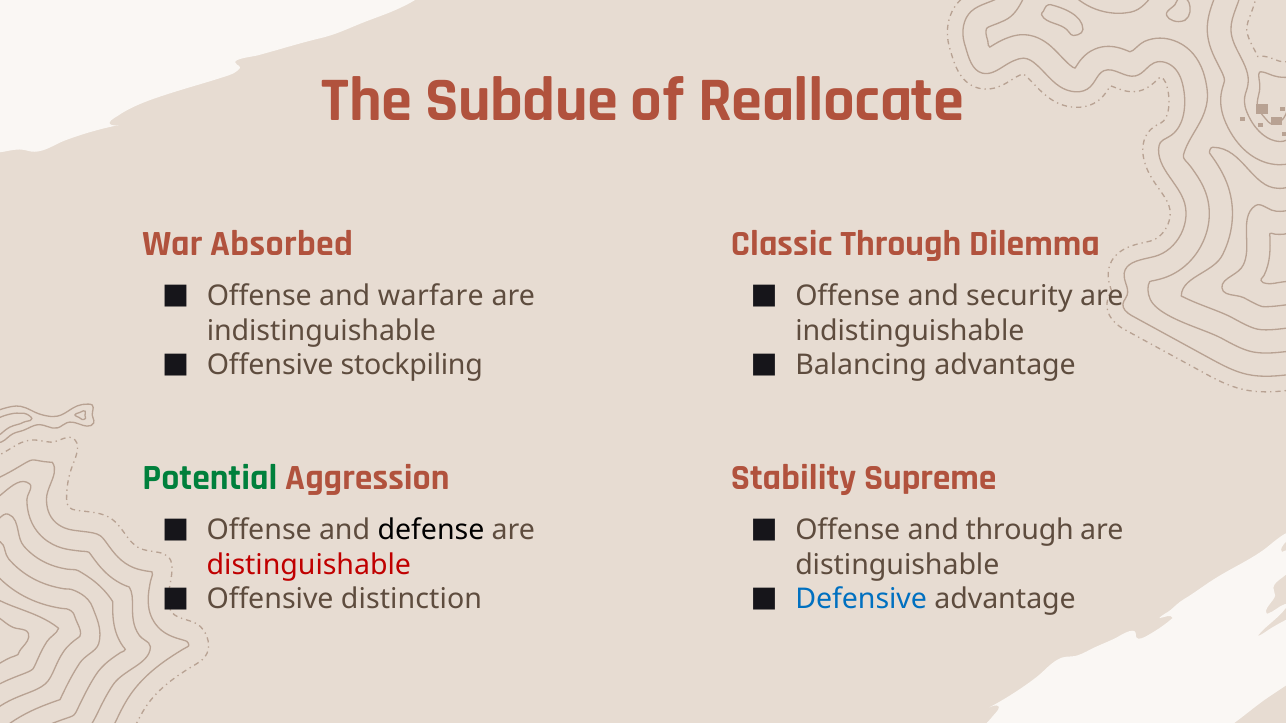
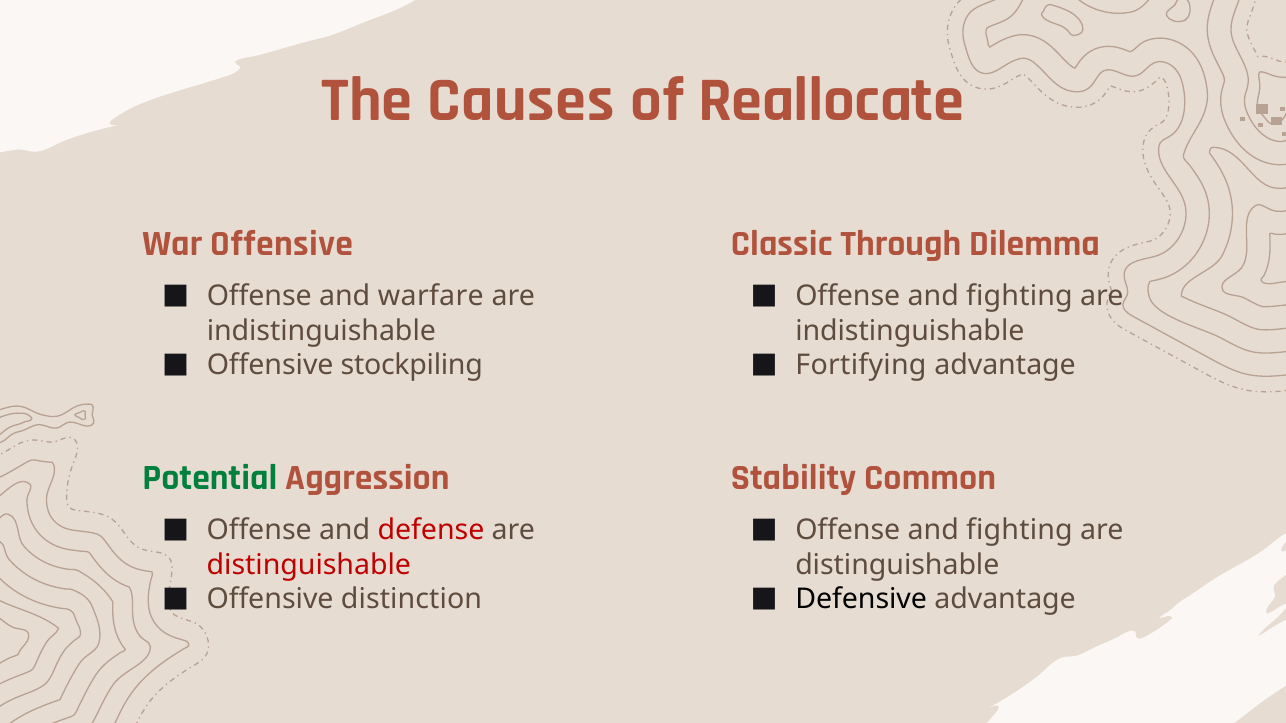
Subdue: Subdue -> Causes
War Absorbed: Absorbed -> Offensive
security at (1019, 297): security -> fighting
Balancing: Balancing -> Fortifying
Supreme: Supreme -> Common
defense colour: black -> red
through at (1020, 531): through -> fighting
Defensive colour: blue -> black
